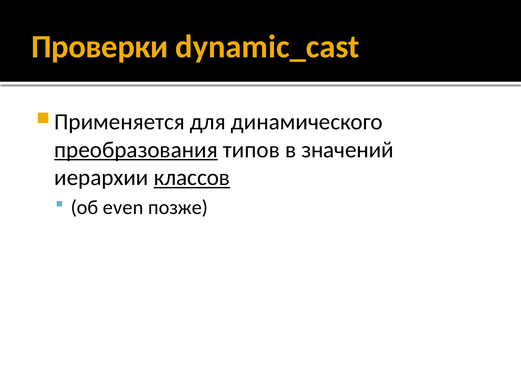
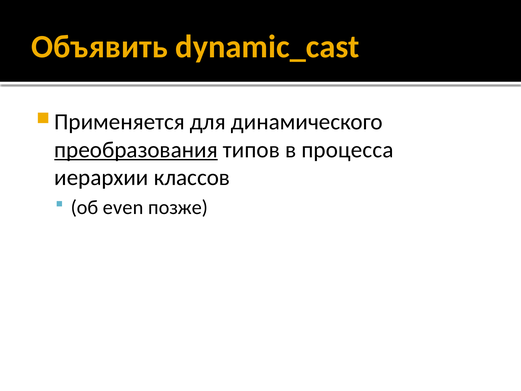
Проверки: Проверки -> Объявить
значений: значений -> процесса
классов underline: present -> none
